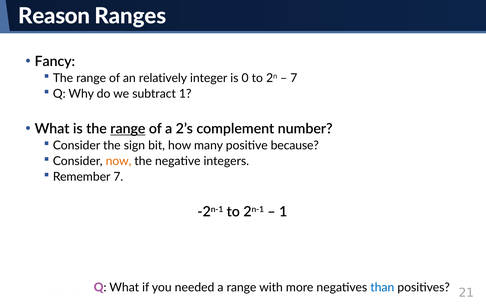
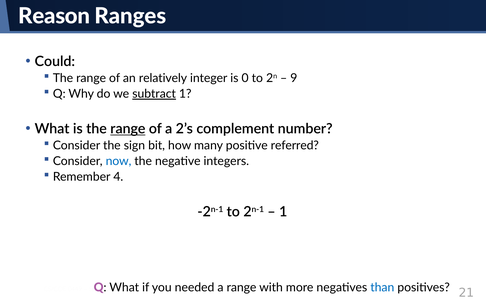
Fancy: Fancy -> Could
7 at (294, 78): 7 -> 9
subtract underline: none -> present
because: because -> referred
now colour: orange -> blue
Remember 7: 7 -> 4
